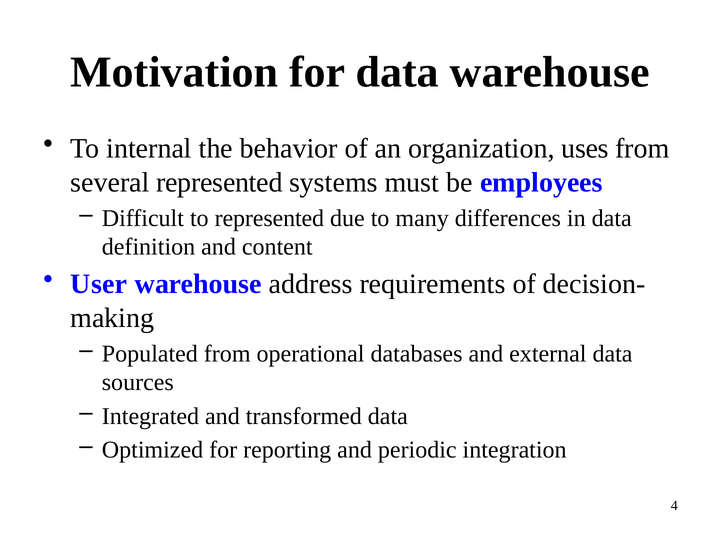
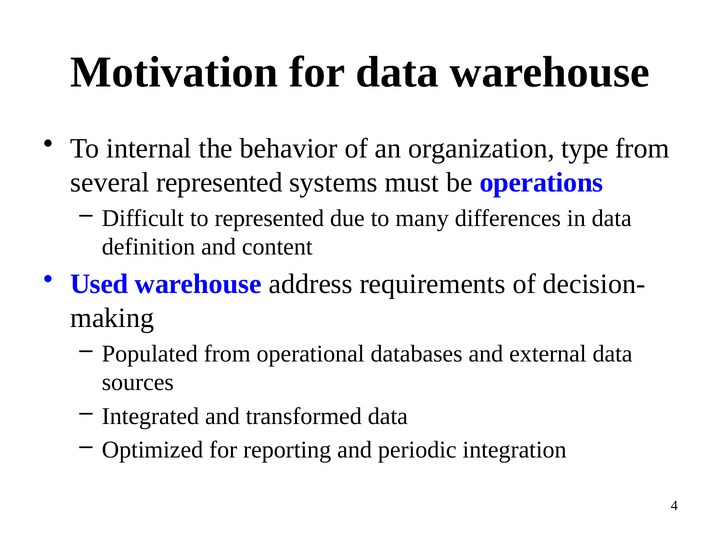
uses: uses -> type
employees: employees -> operations
User: User -> Used
